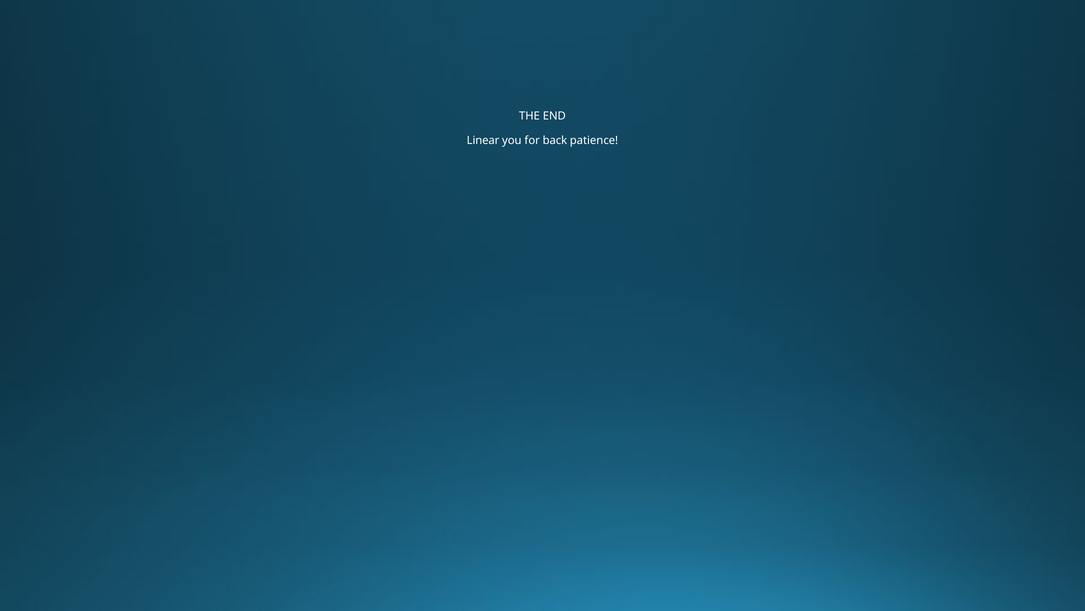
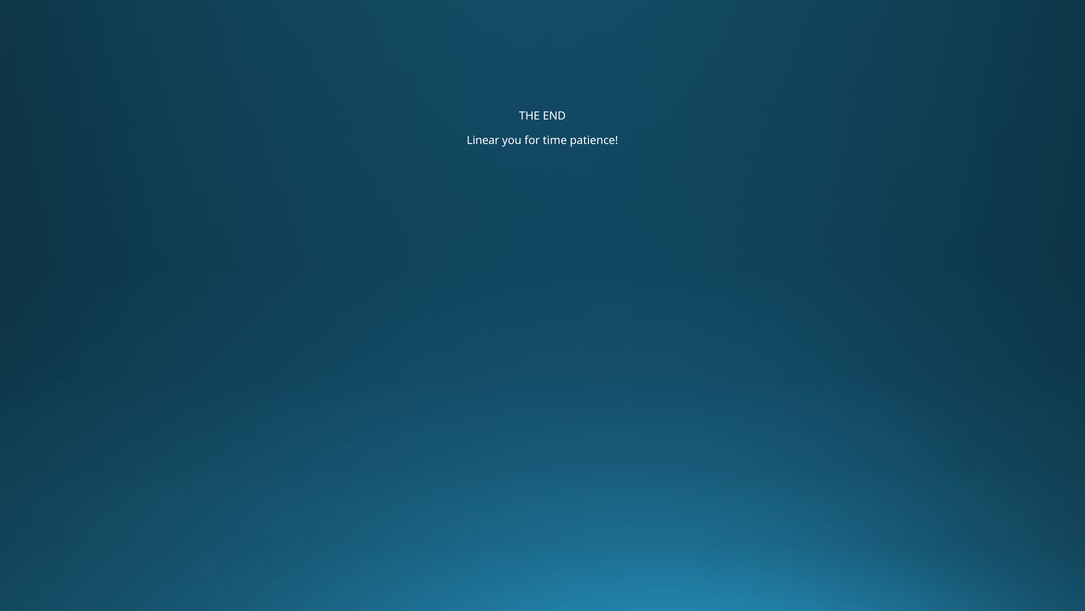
back: back -> time
